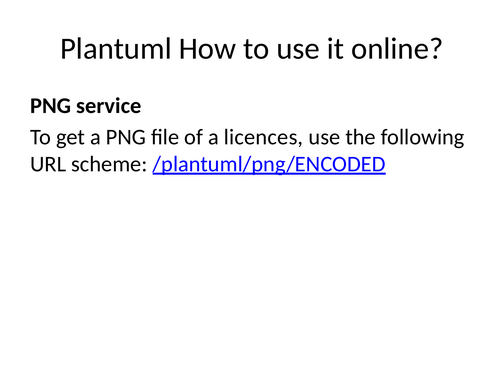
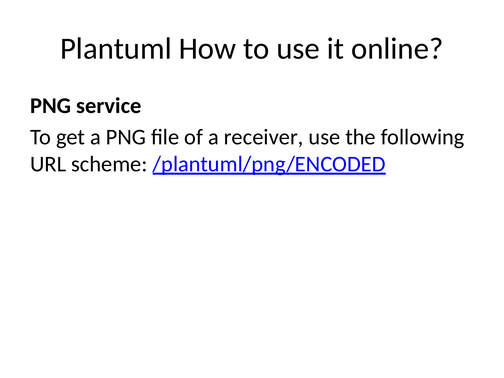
licences: licences -> receiver
